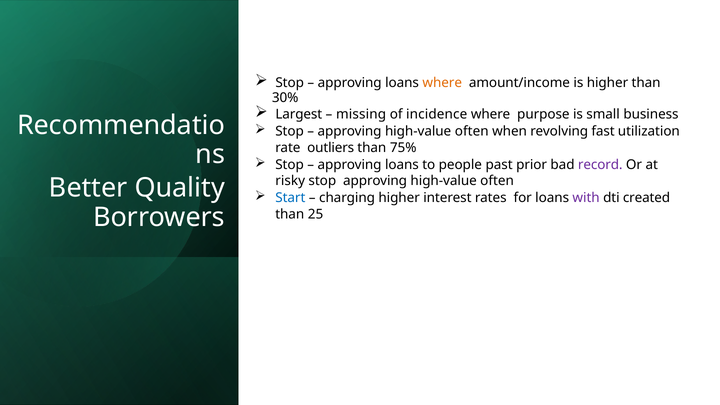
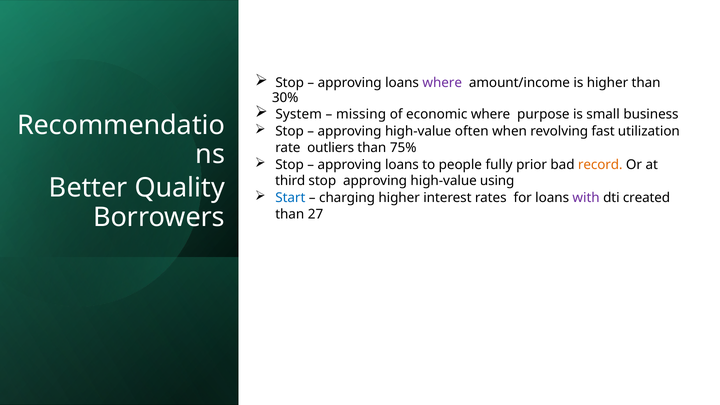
where at (442, 83) colour: orange -> purple
Largest: Largest -> System
incidence: incidence -> economic
past: past -> fully
record colour: purple -> orange
risky: risky -> third
stop approving high-value often: often -> using
25: 25 -> 27
